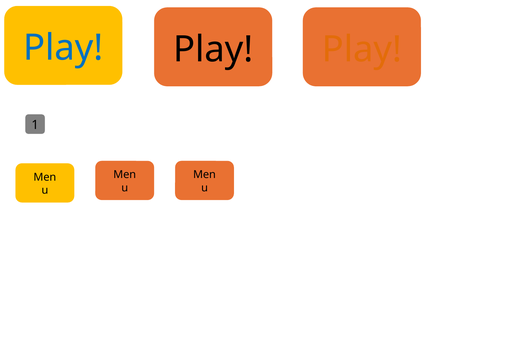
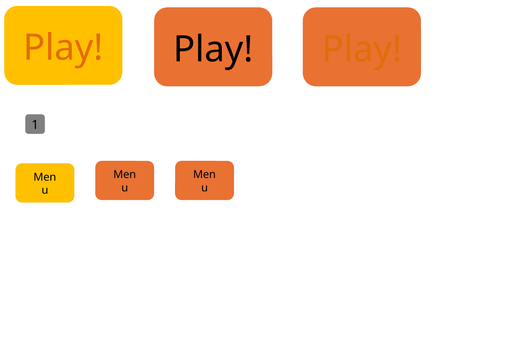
Play at (63, 48) colour: blue -> orange
